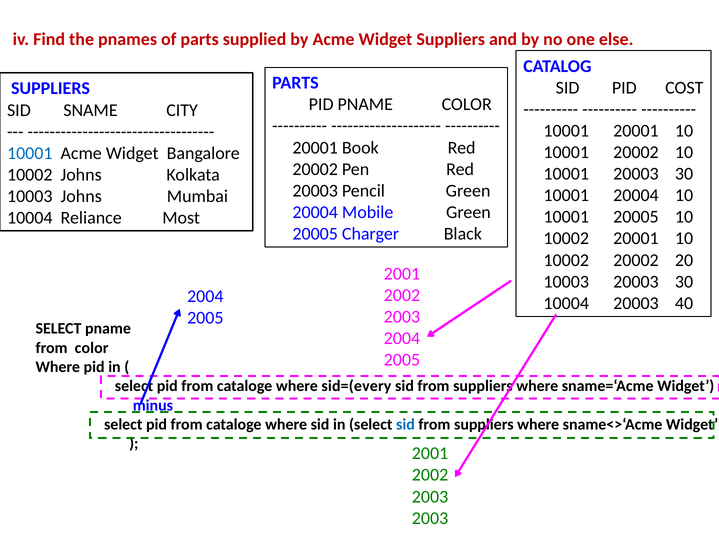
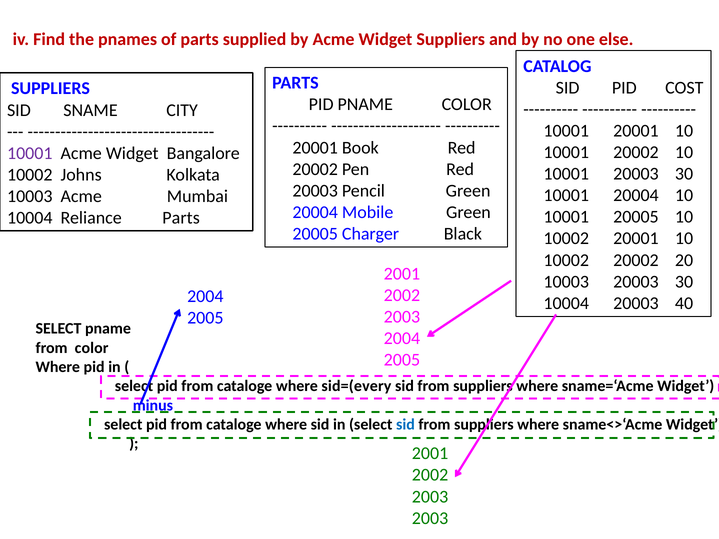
10001 at (30, 153) colour: blue -> purple
10003 Johns: Johns -> Acme
Reliance Most: Most -> Parts
